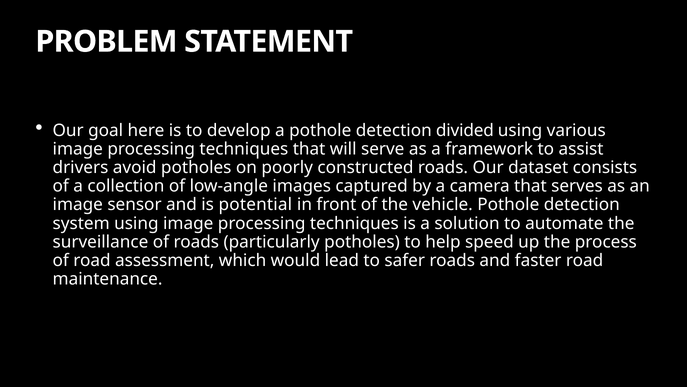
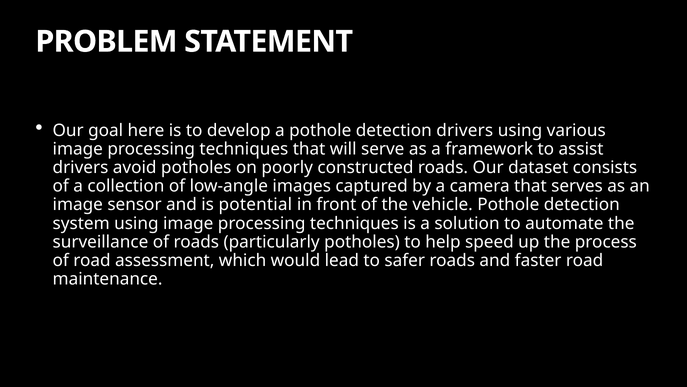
detection divided: divided -> drivers
